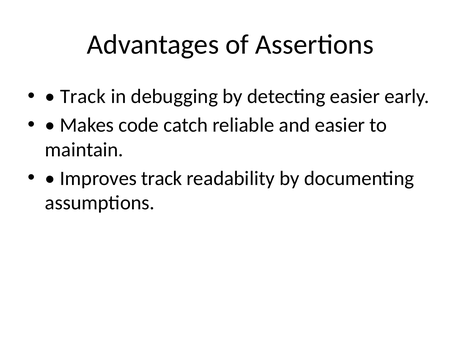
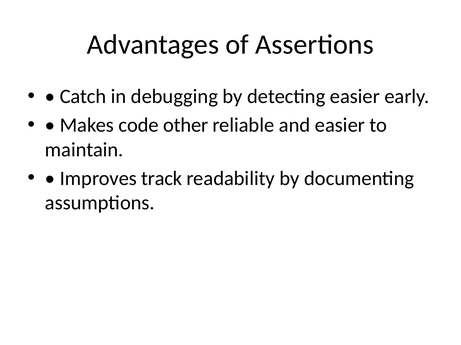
Track at (83, 97): Track -> Catch
catch: catch -> other
